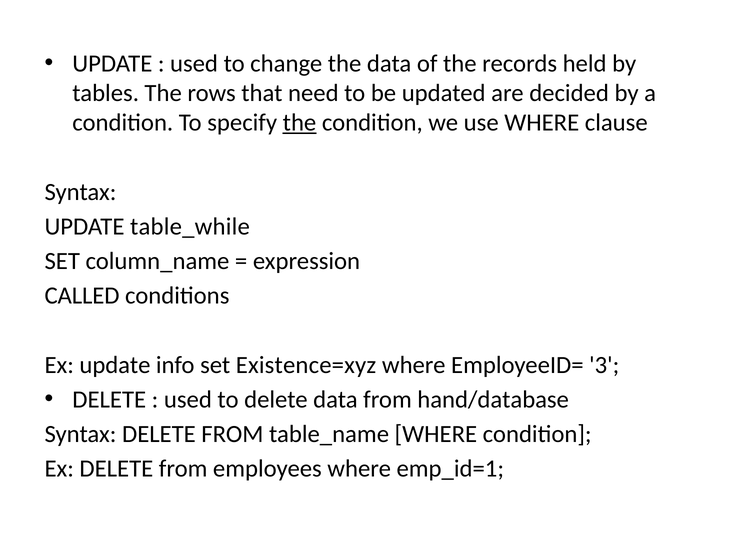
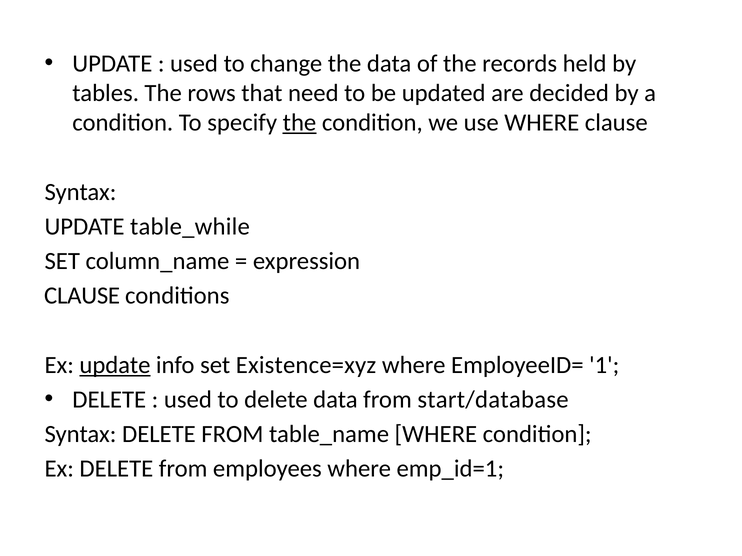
CALLED at (82, 296): CALLED -> CLAUSE
update at (115, 365) underline: none -> present
3: 3 -> 1
hand/database: hand/database -> start/database
